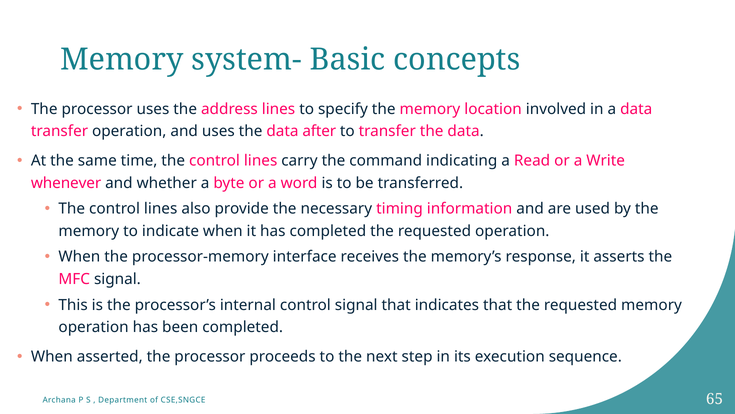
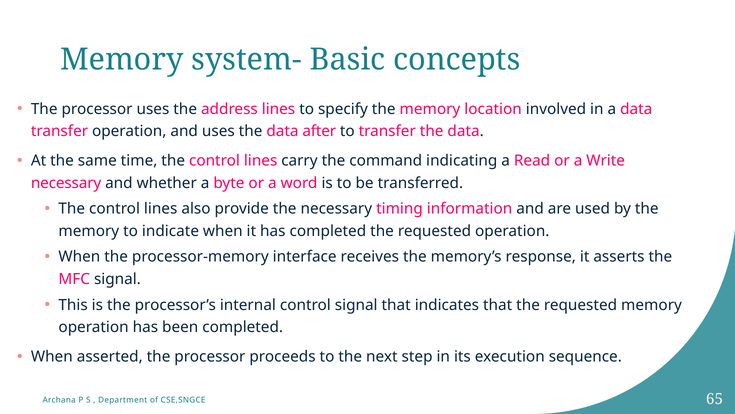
whenever at (66, 183): whenever -> necessary
